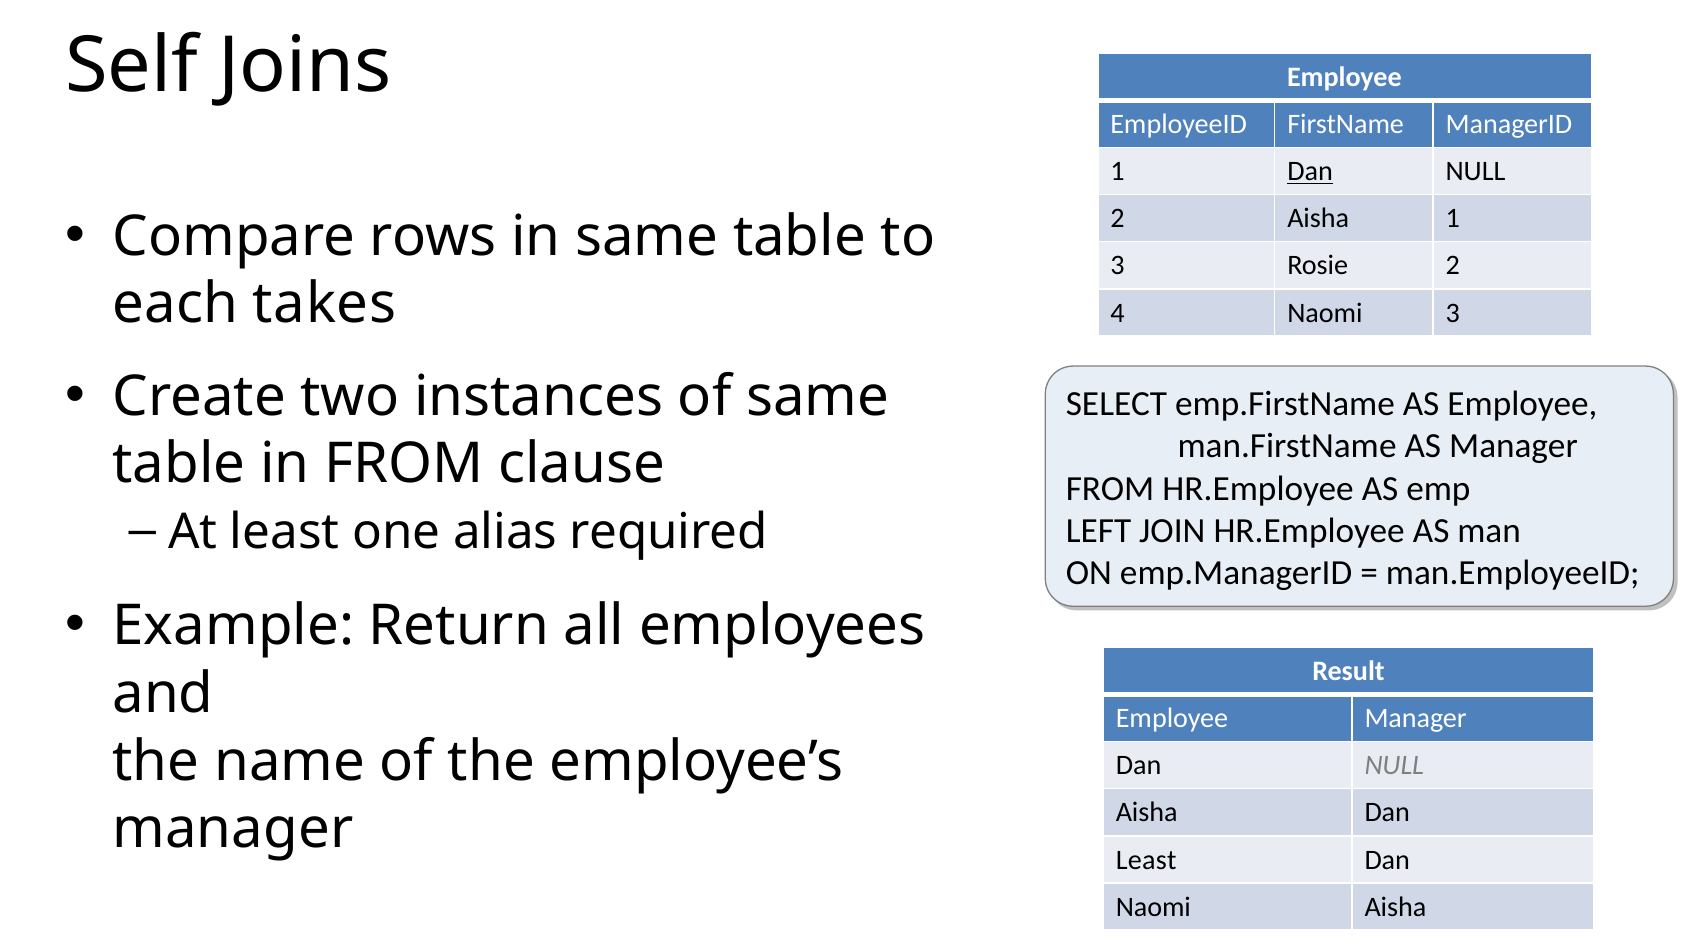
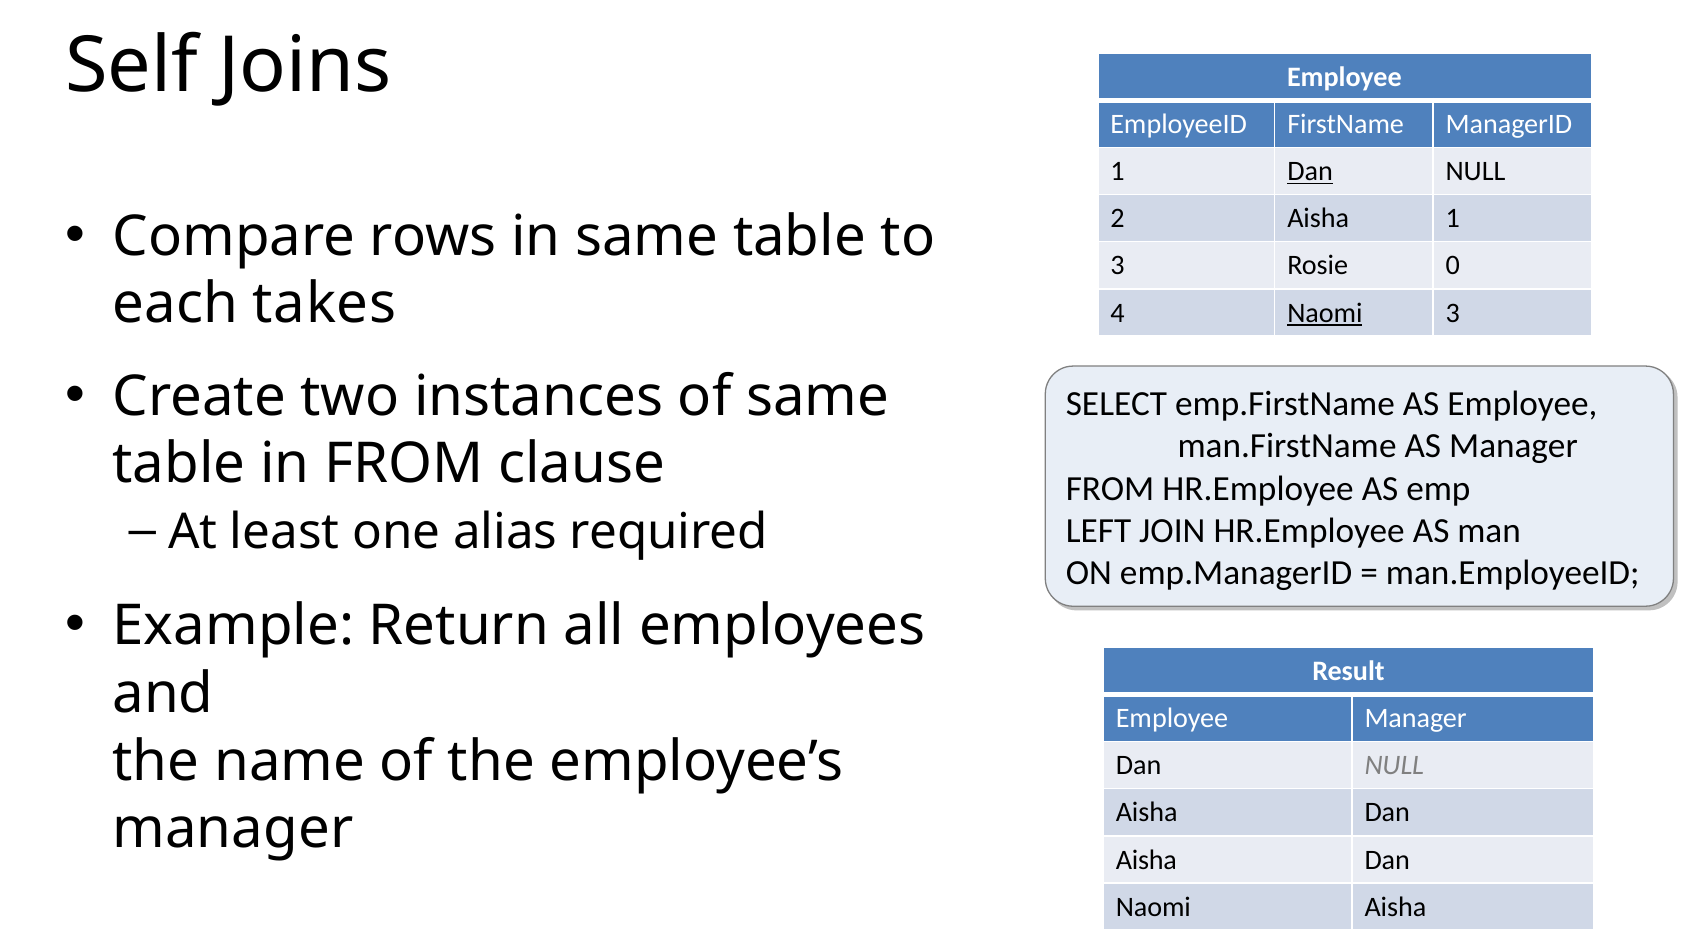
Rosie 2: 2 -> 0
Naomi at (1325, 313) underline: none -> present
Least at (1146, 860): Least -> Aisha
